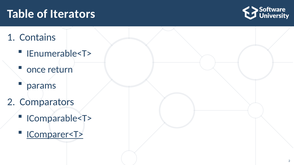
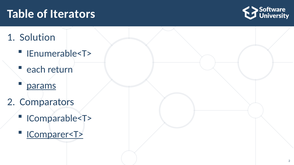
Contains: Contains -> Solution
once: once -> each
params underline: none -> present
